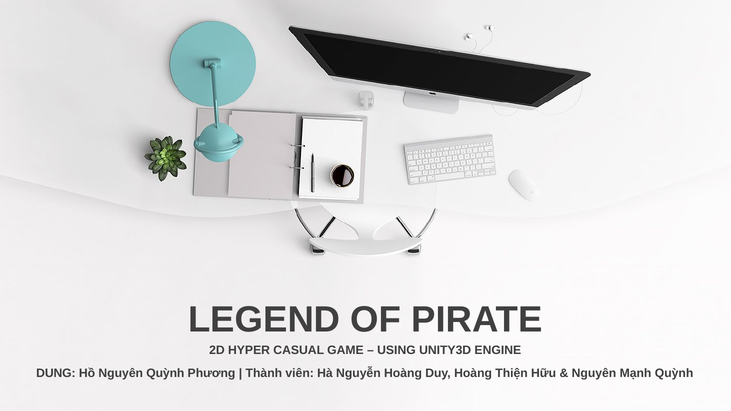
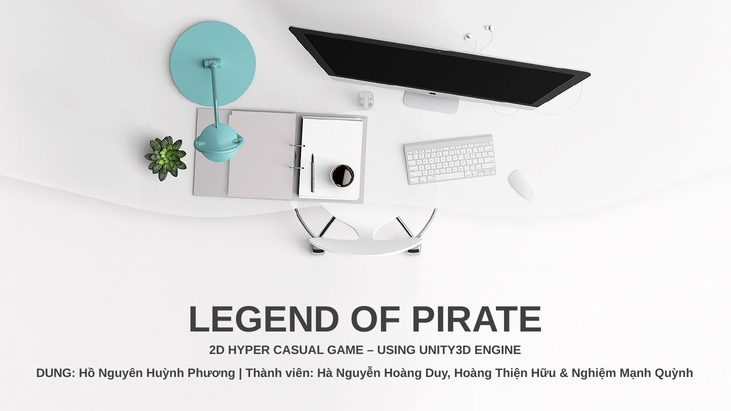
Nguyên Quỳnh: Quỳnh -> Huỳnh
Nguyên at (594, 373): Nguyên -> Nghiệm
